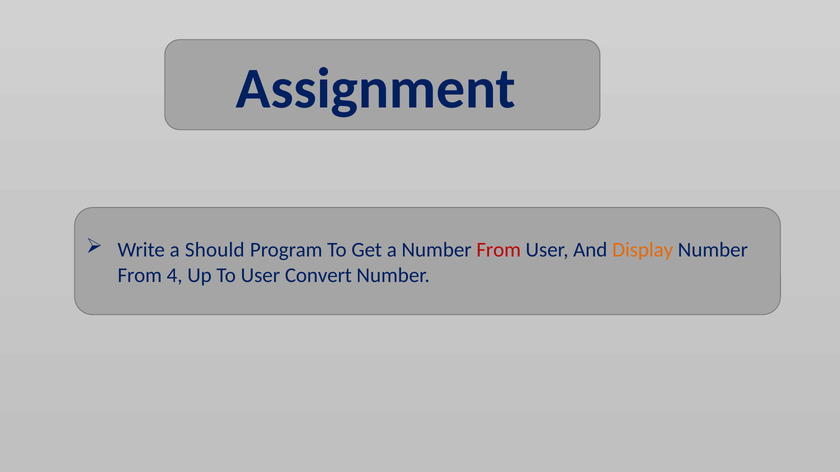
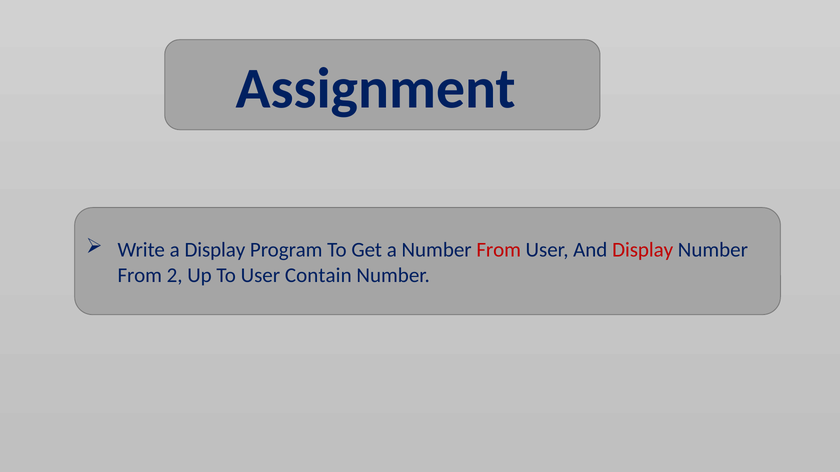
a Should: Should -> Display
Display at (643, 250) colour: orange -> red
4: 4 -> 2
Convert: Convert -> Contain
